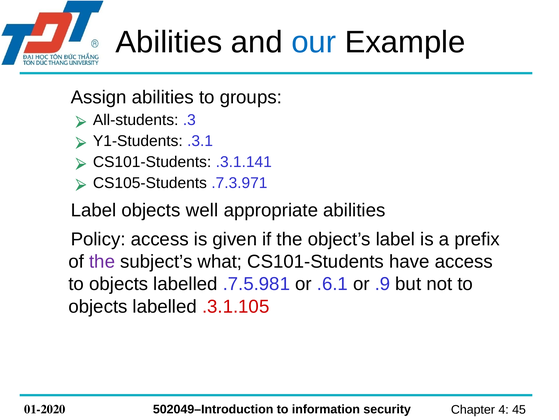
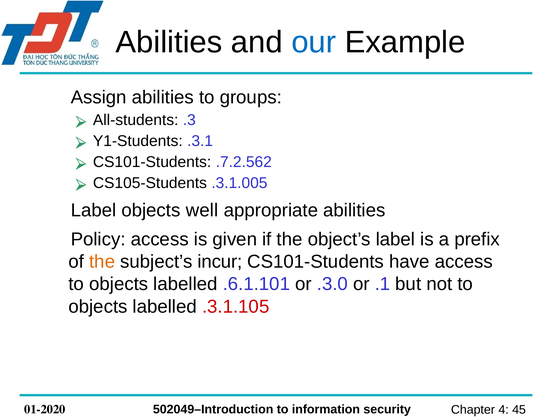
.3.1.141: .3.1.141 -> .7.2.562
.7.3.971: .7.3.971 -> .3.1.005
the at (102, 261) colour: purple -> orange
what: what -> incur
.7.5.981: .7.5.981 -> .6.1.101
.6.1: .6.1 -> .3.0
.9: .9 -> .1
